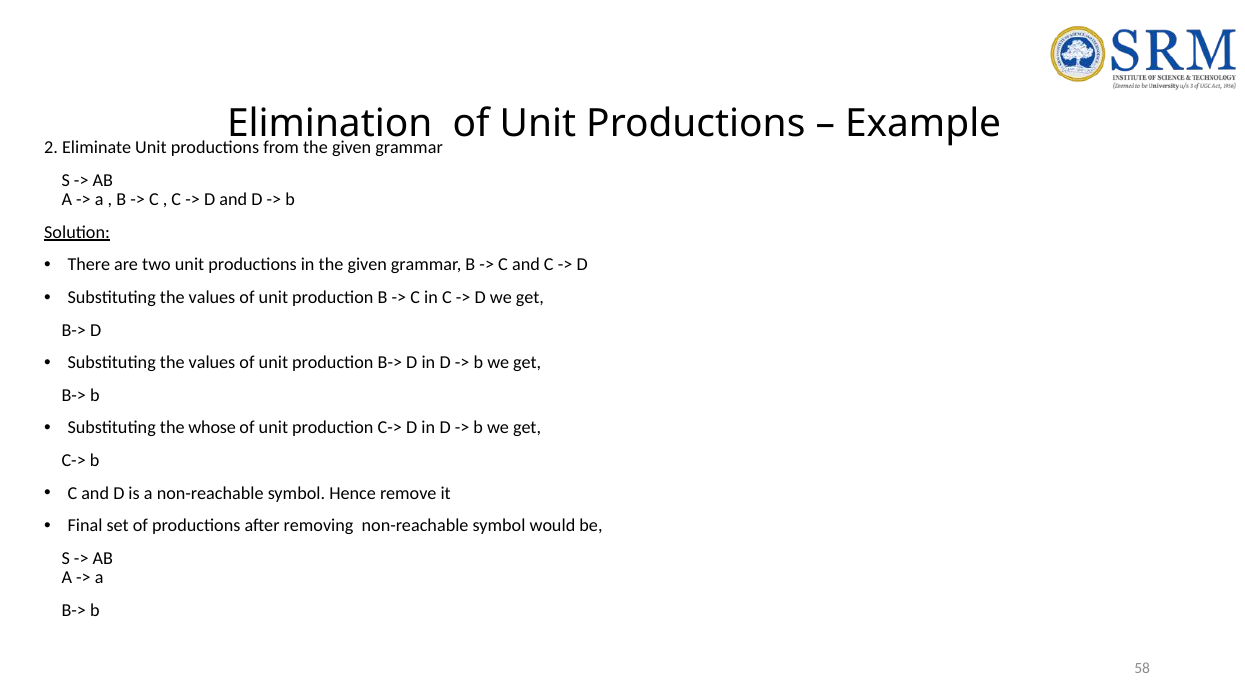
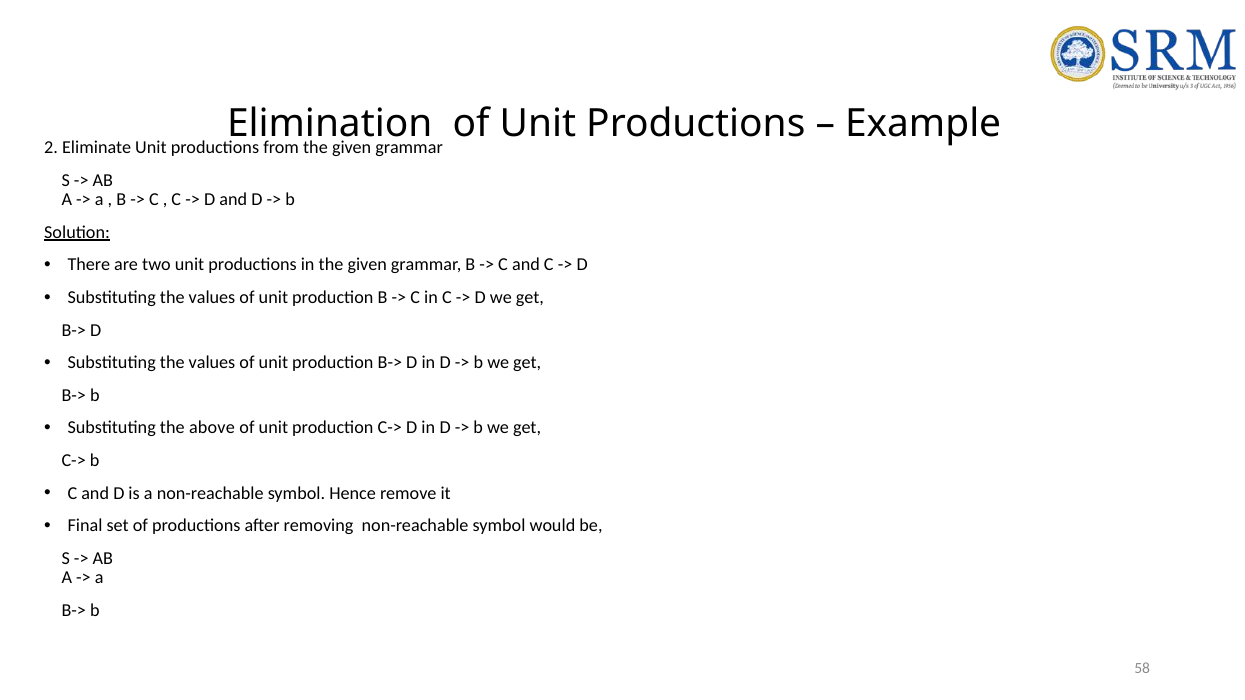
whose: whose -> above
